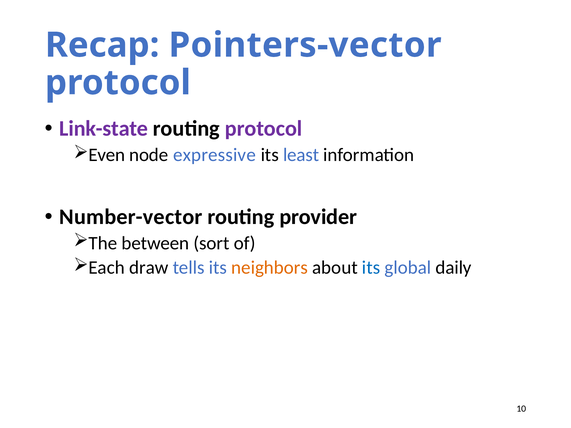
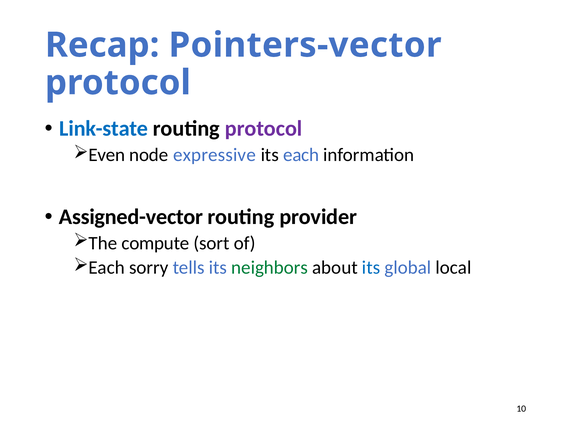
Link-state colour: purple -> blue
its least: least -> each
Number-vector: Number-vector -> Assigned-vector
between: between -> compute
draw: draw -> sorry
neighbors colour: orange -> green
daily: daily -> local
